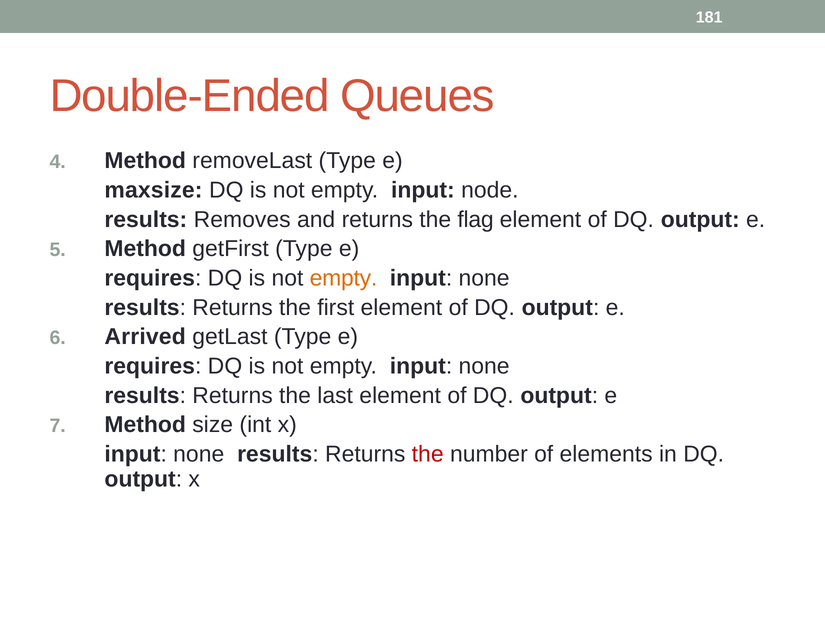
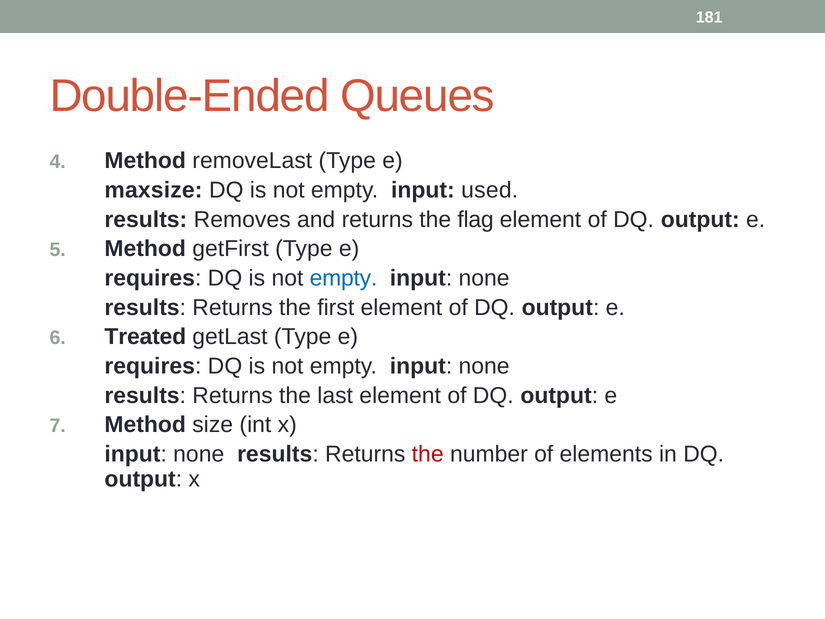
node: node -> used
empty at (343, 278) colour: orange -> blue
Arrived: Arrived -> Treated
